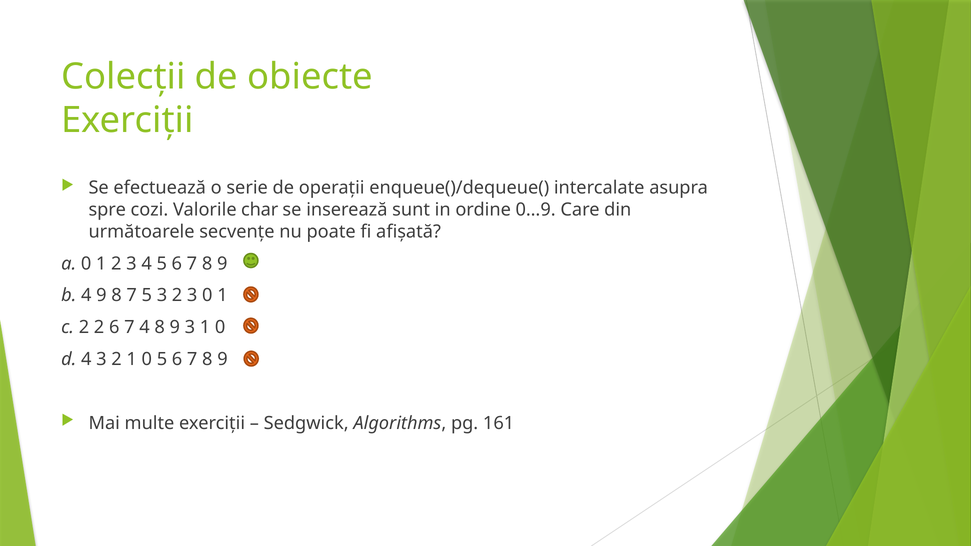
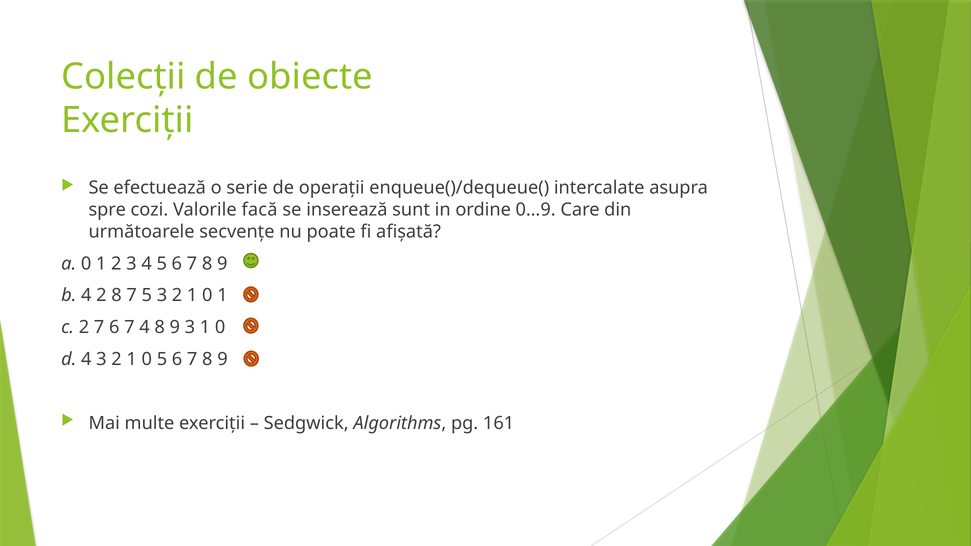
char: char -> facă
4 9: 9 -> 2
5 3 2 3: 3 -> 1
2 2: 2 -> 7
